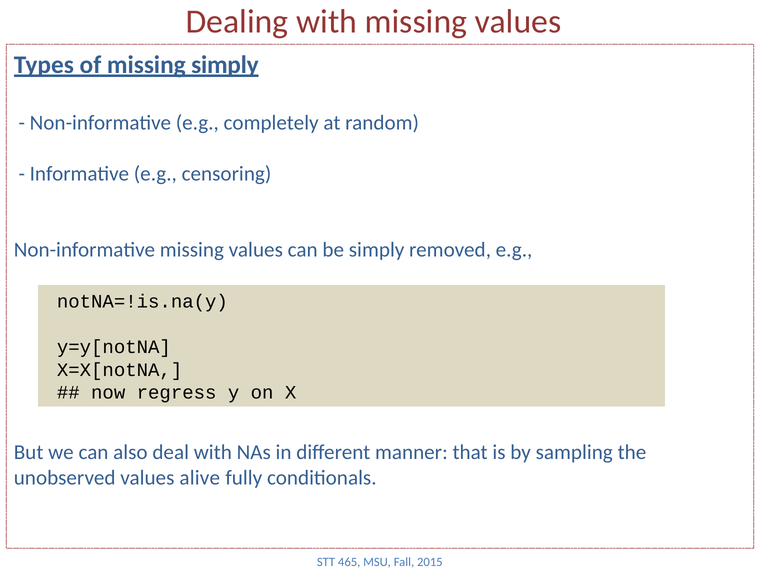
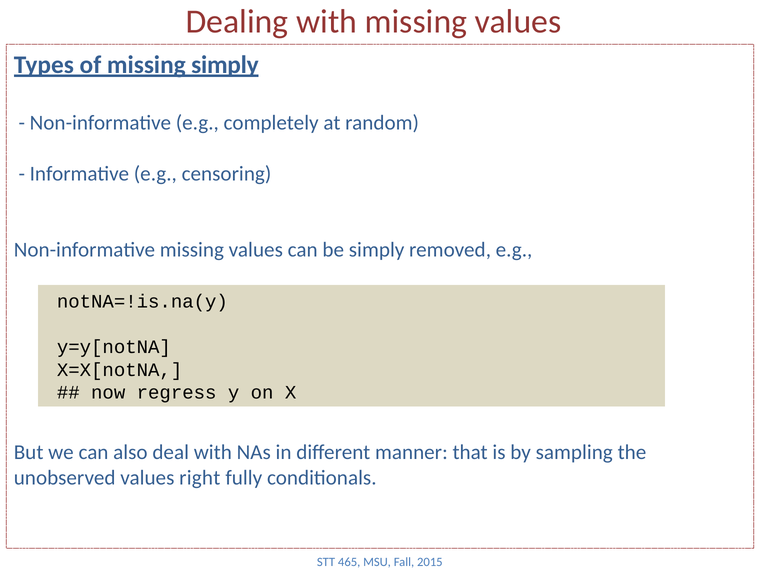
alive: alive -> right
